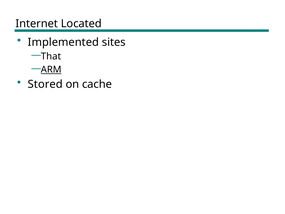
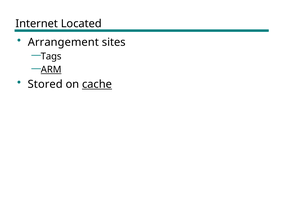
Implemented: Implemented -> Arrangement
That: That -> Tags
cache underline: none -> present
